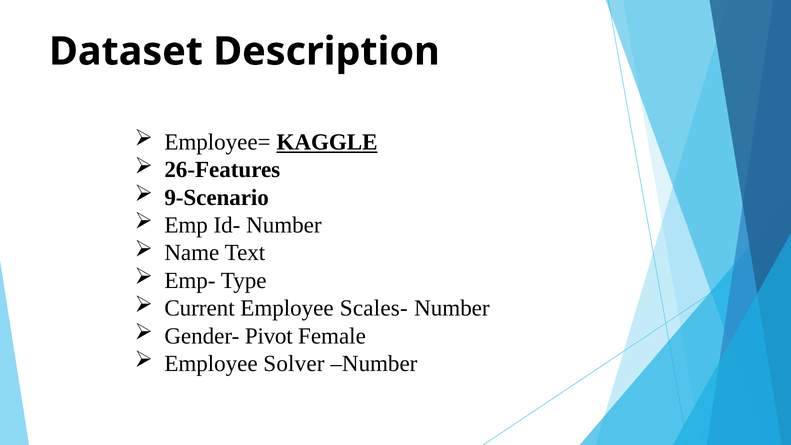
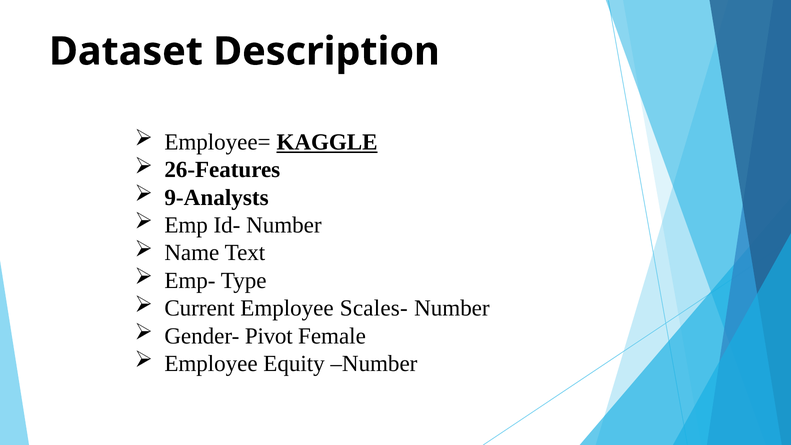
9-Scenario: 9-Scenario -> 9-Analysts
Solver: Solver -> Equity
